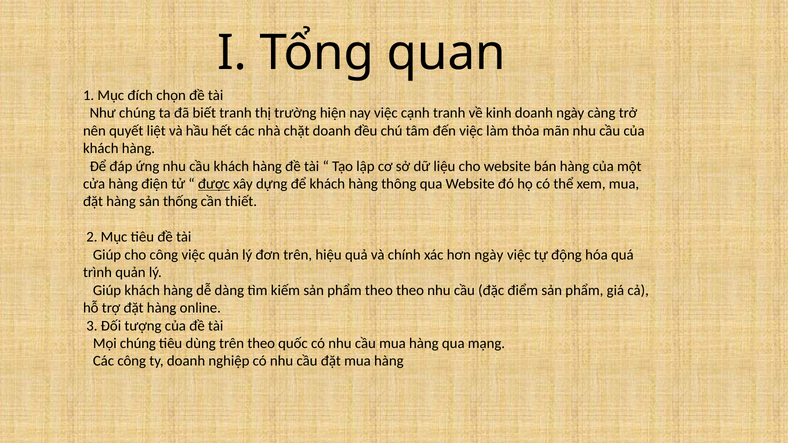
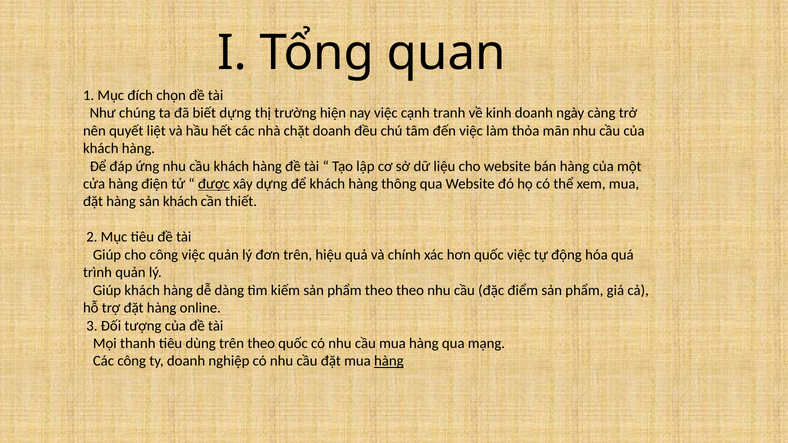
biết tranh: tranh -> dựng
sản thống: thống -> khách
hơn ngày: ngày -> quốc
Mọi chúng: chúng -> thanh
hàng at (389, 361) underline: none -> present
